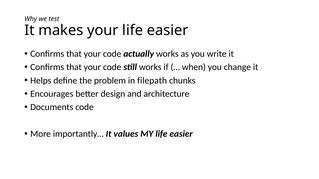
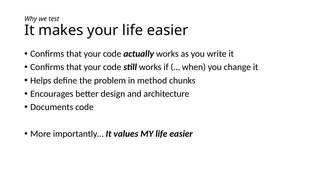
filepath: filepath -> method
